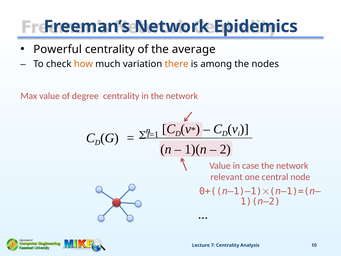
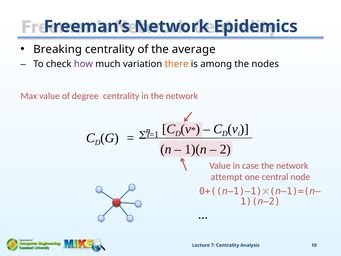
Powerful: Powerful -> Breaking
how colour: orange -> purple
relevant: relevant -> attempt
